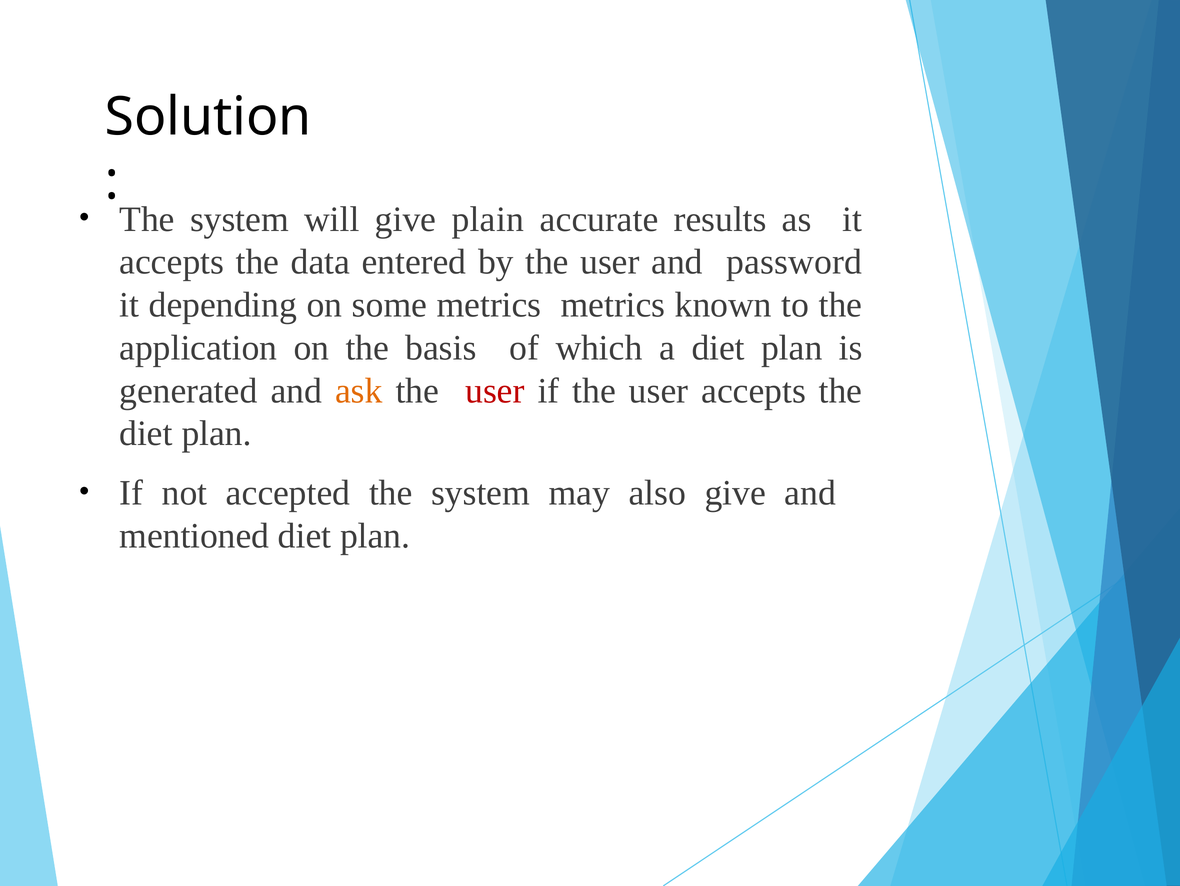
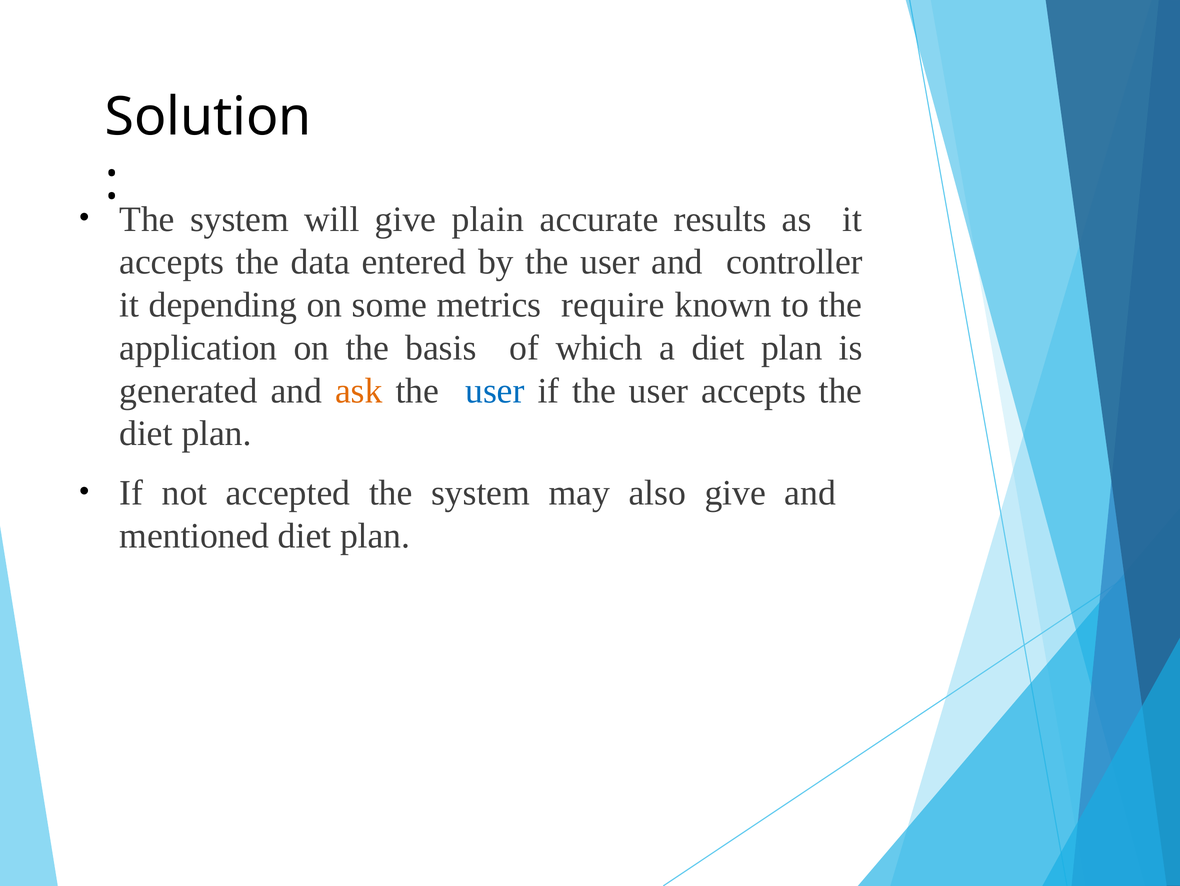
password: password -> controller
metrics metrics: metrics -> require
user at (495, 391) colour: red -> blue
